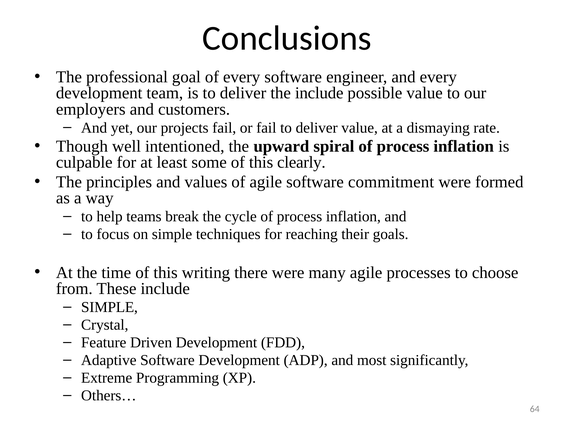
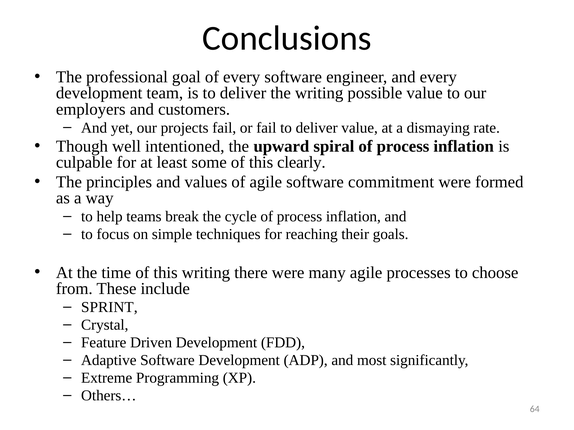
the include: include -> writing
SIMPLE at (109, 307): SIMPLE -> SPRINT
